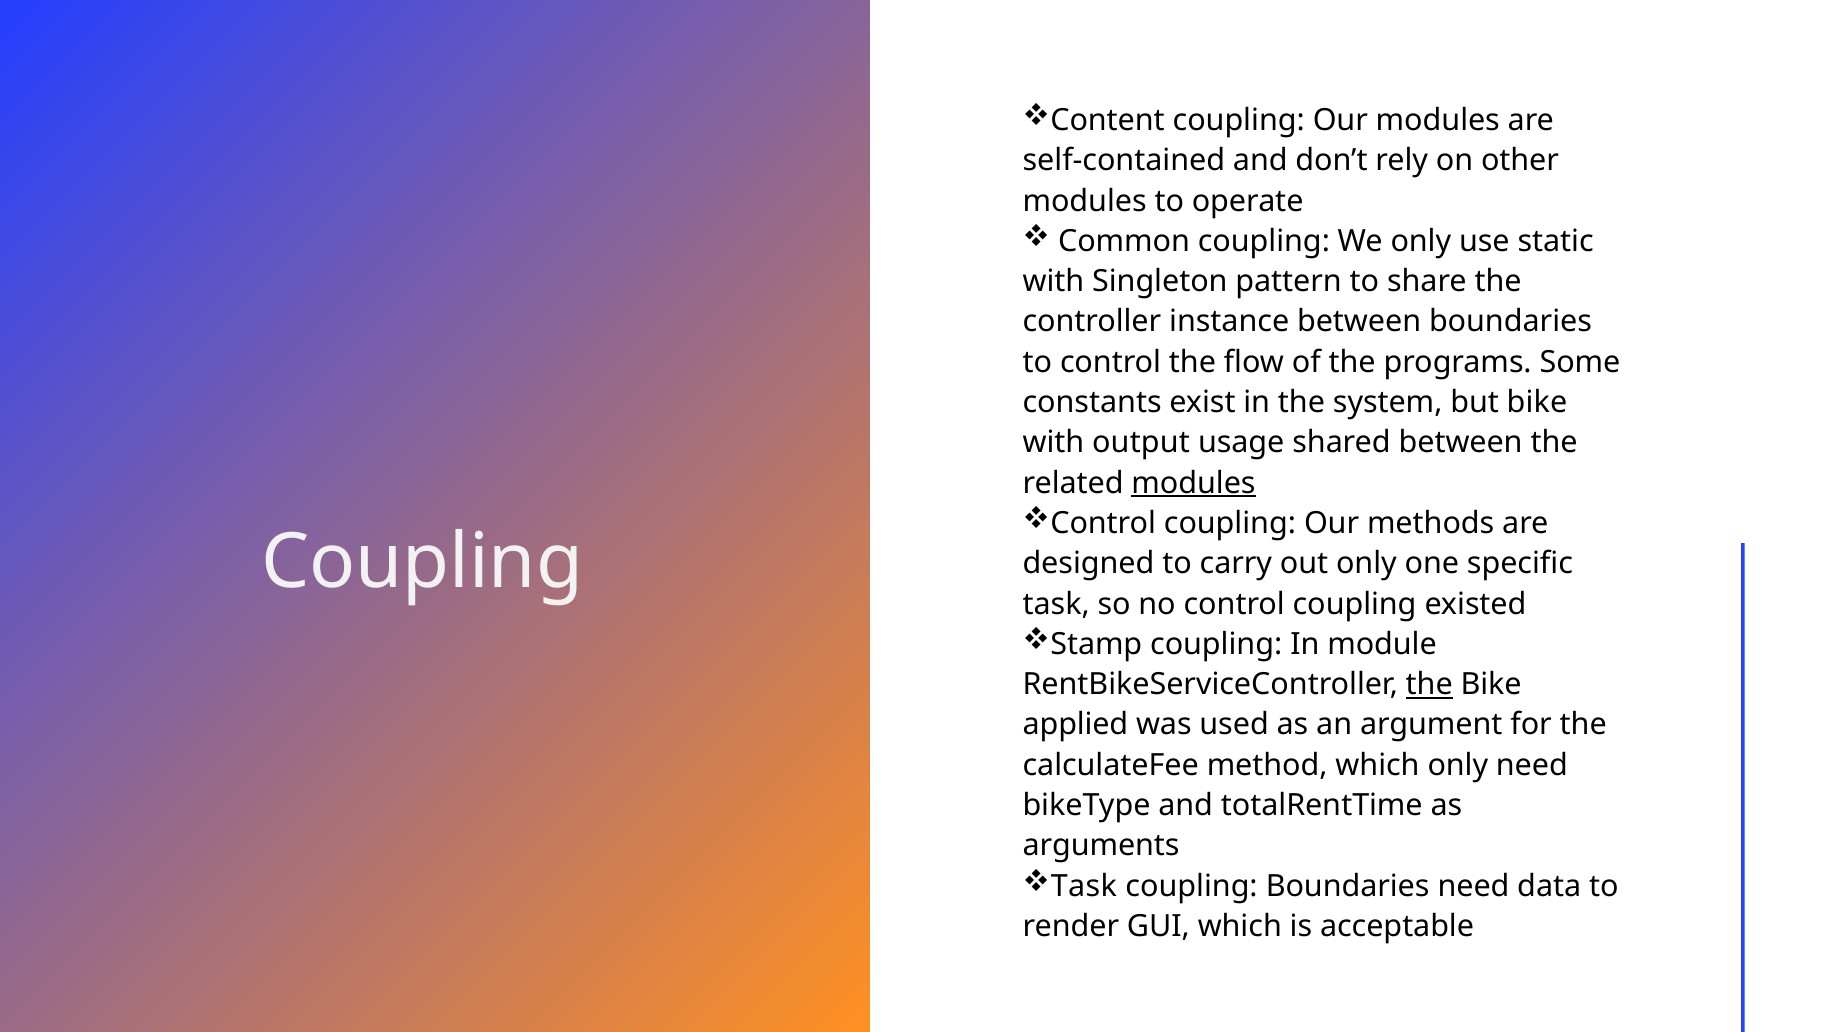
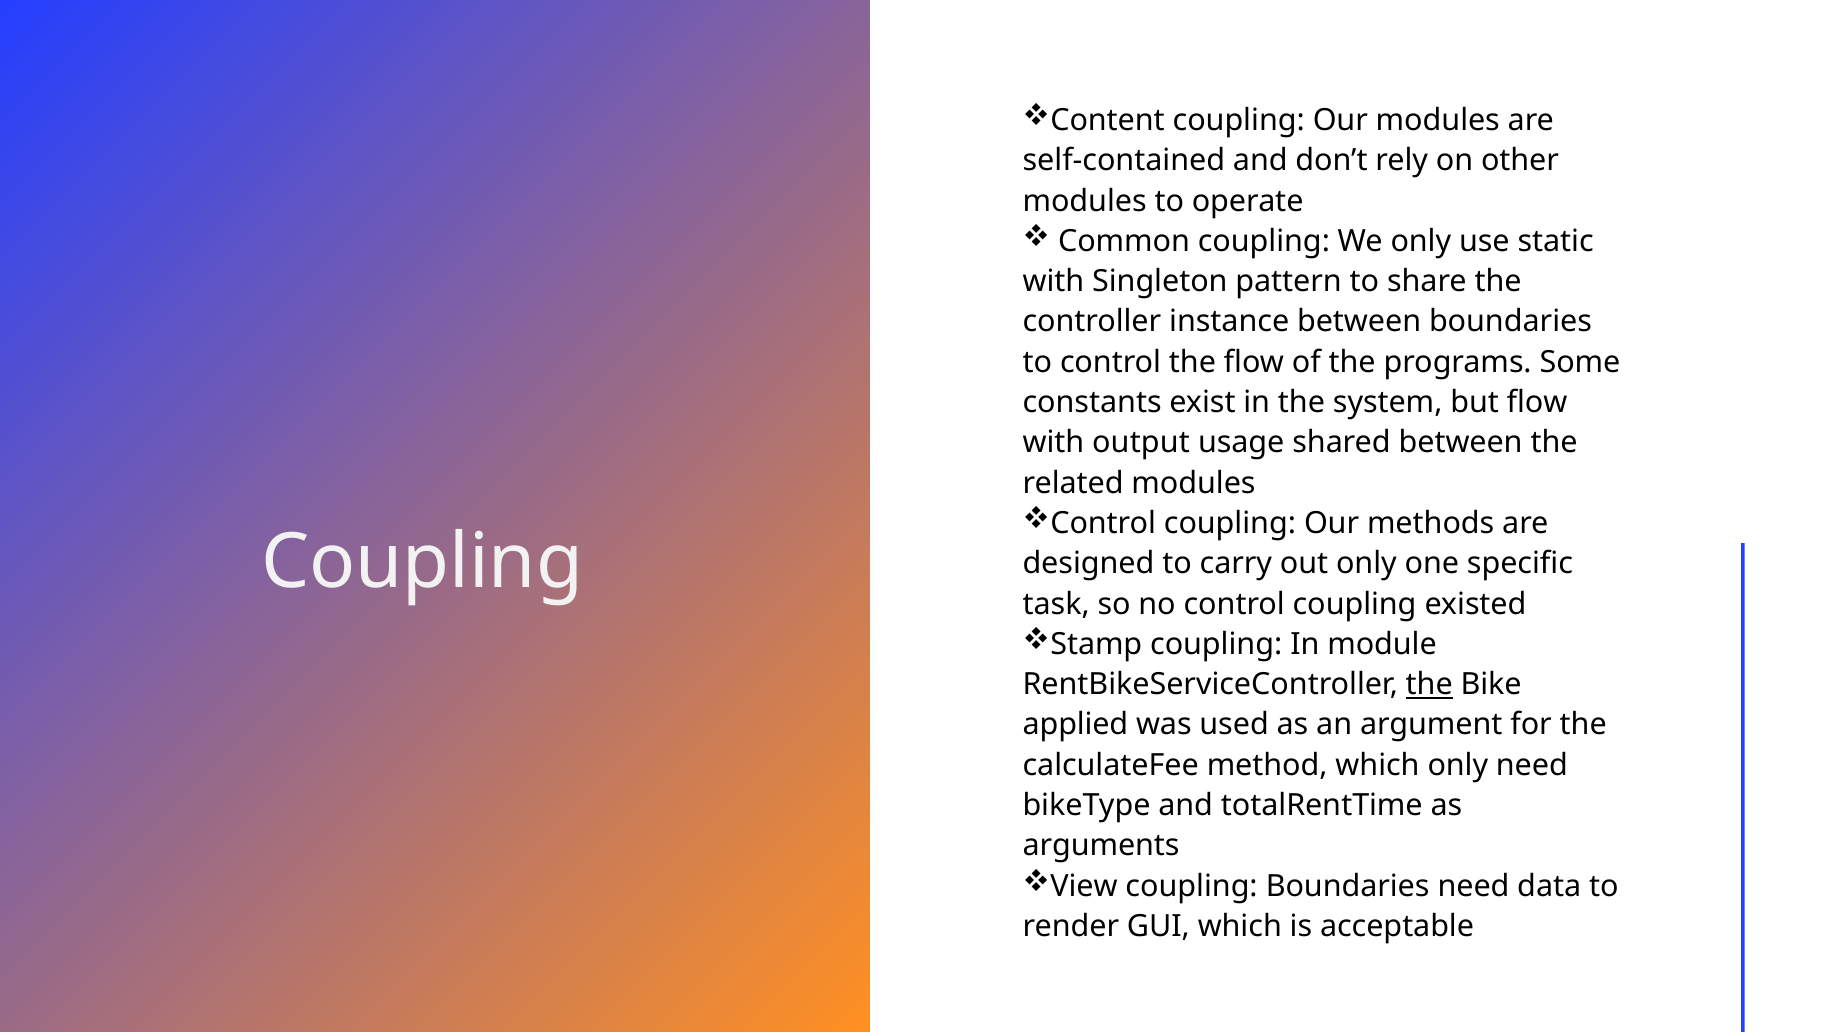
but bike: bike -> flow
modules at (1194, 483) underline: present -> none
Task at (1084, 886): Task -> View
